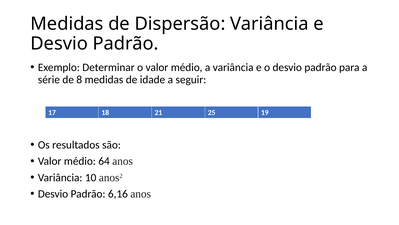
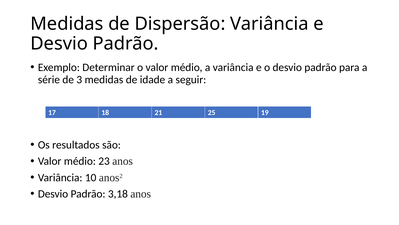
8: 8 -> 3
64: 64 -> 23
6,16: 6,16 -> 3,18
